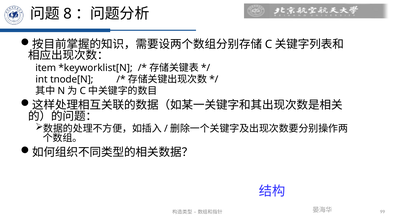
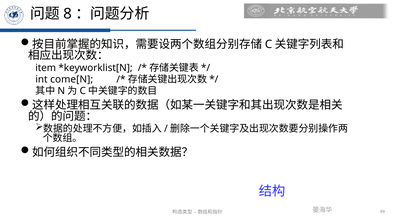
tnode[N: tnode[N -> come[N
